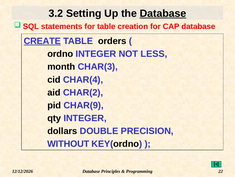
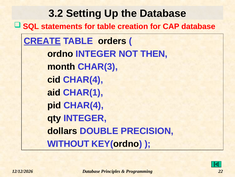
Database at (163, 13) underline: present -> none
LESS: LESS -> THEN
CHAR(2: CHAR(2 -> CHAR(1
pid CHAR(9: CHAR(9 -> CHAR(4
